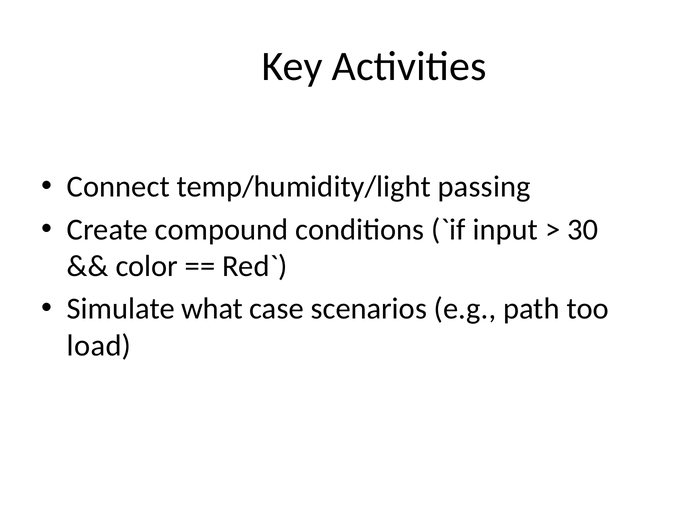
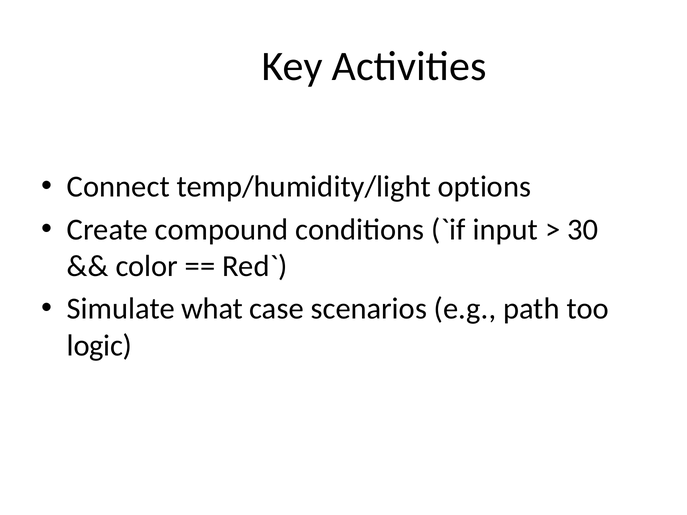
passing: passing -> options
load: load -> logic
